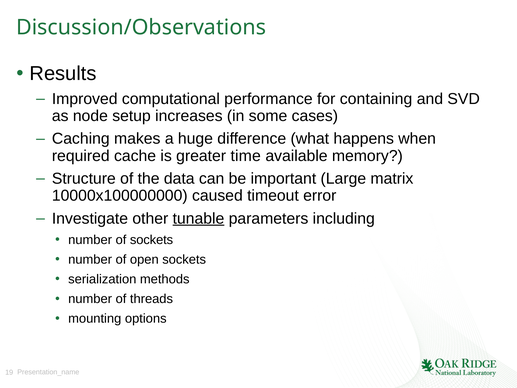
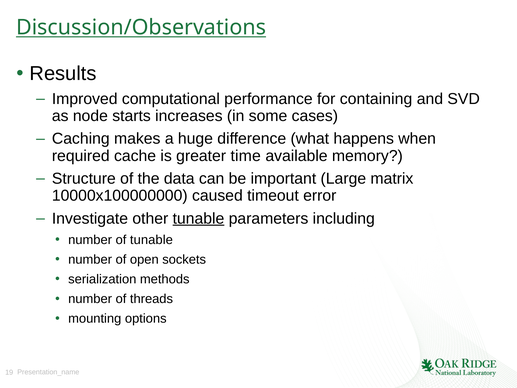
Discussion/Observations underline: none -> present
setup: setup -> starts
of sockets: sockets -> tunable
